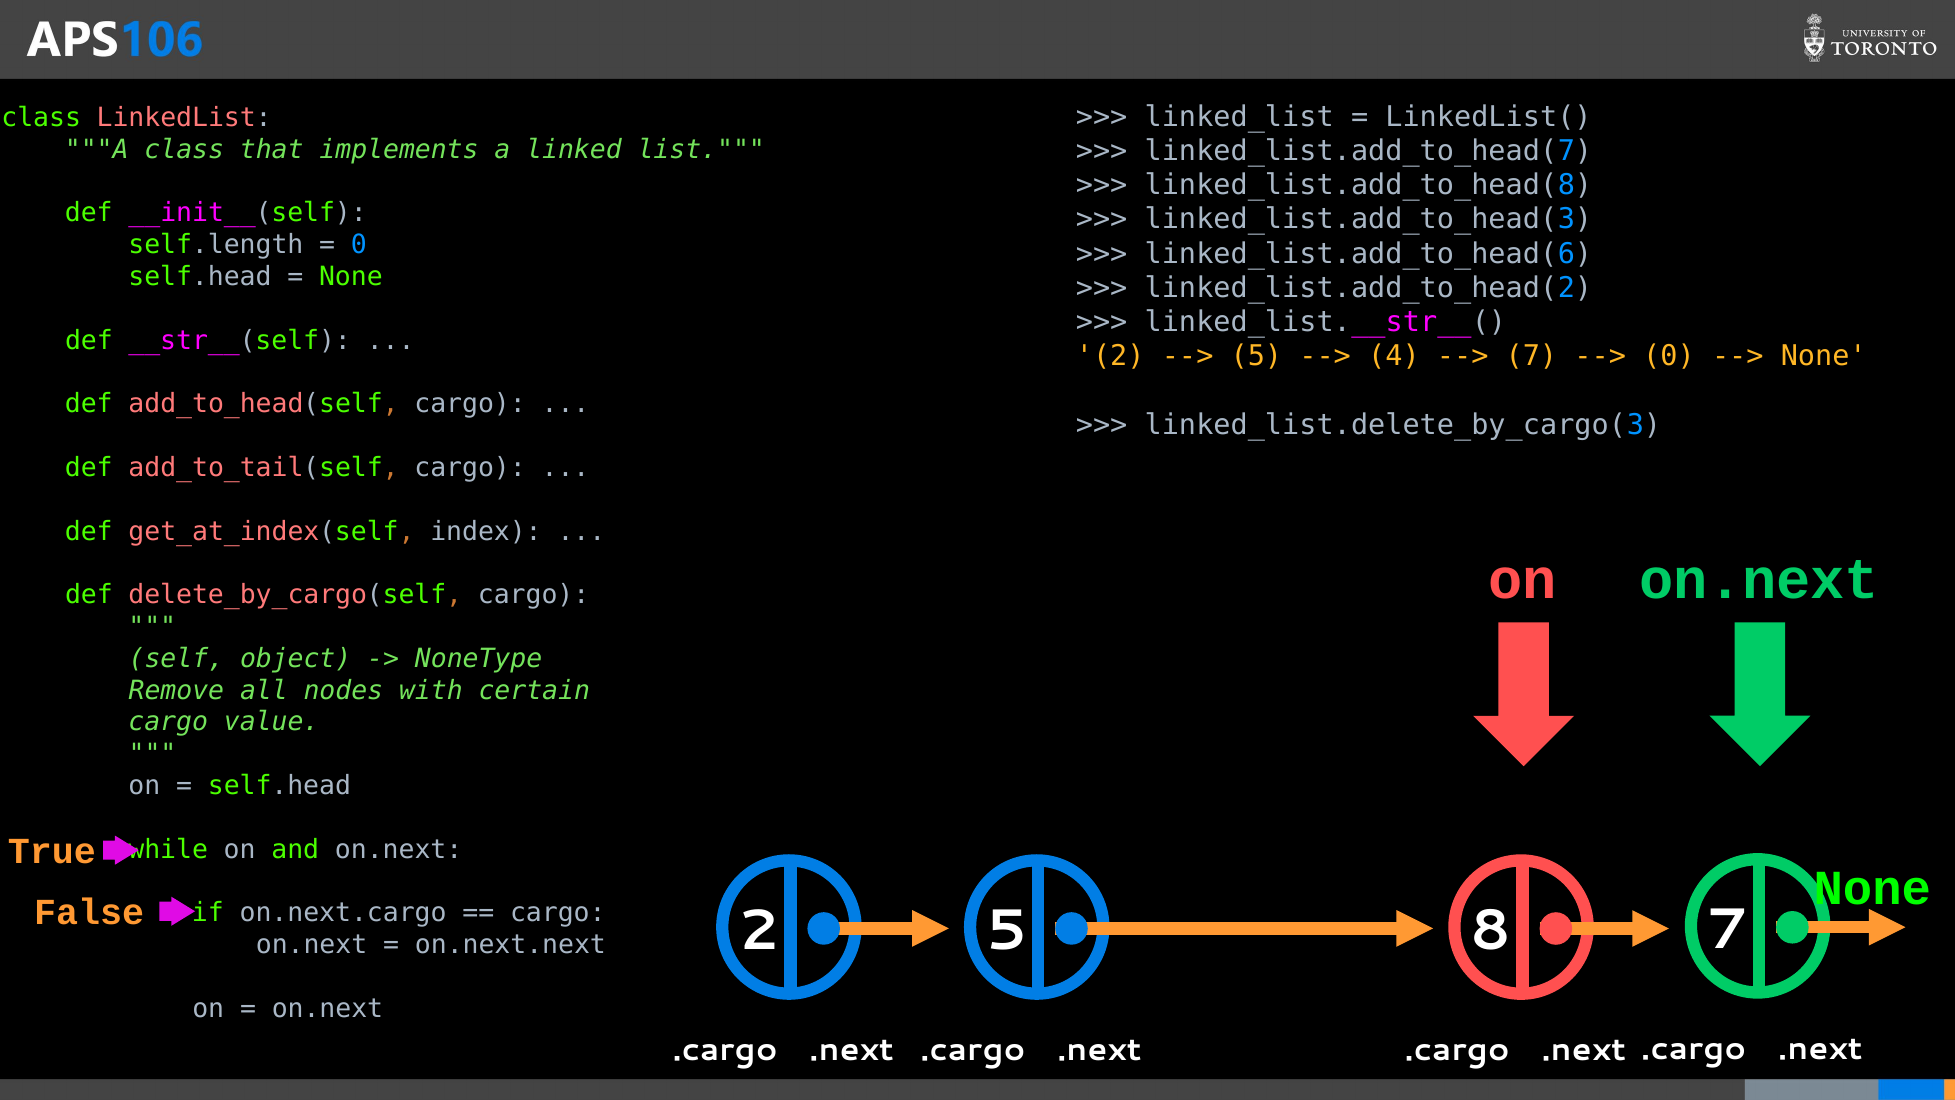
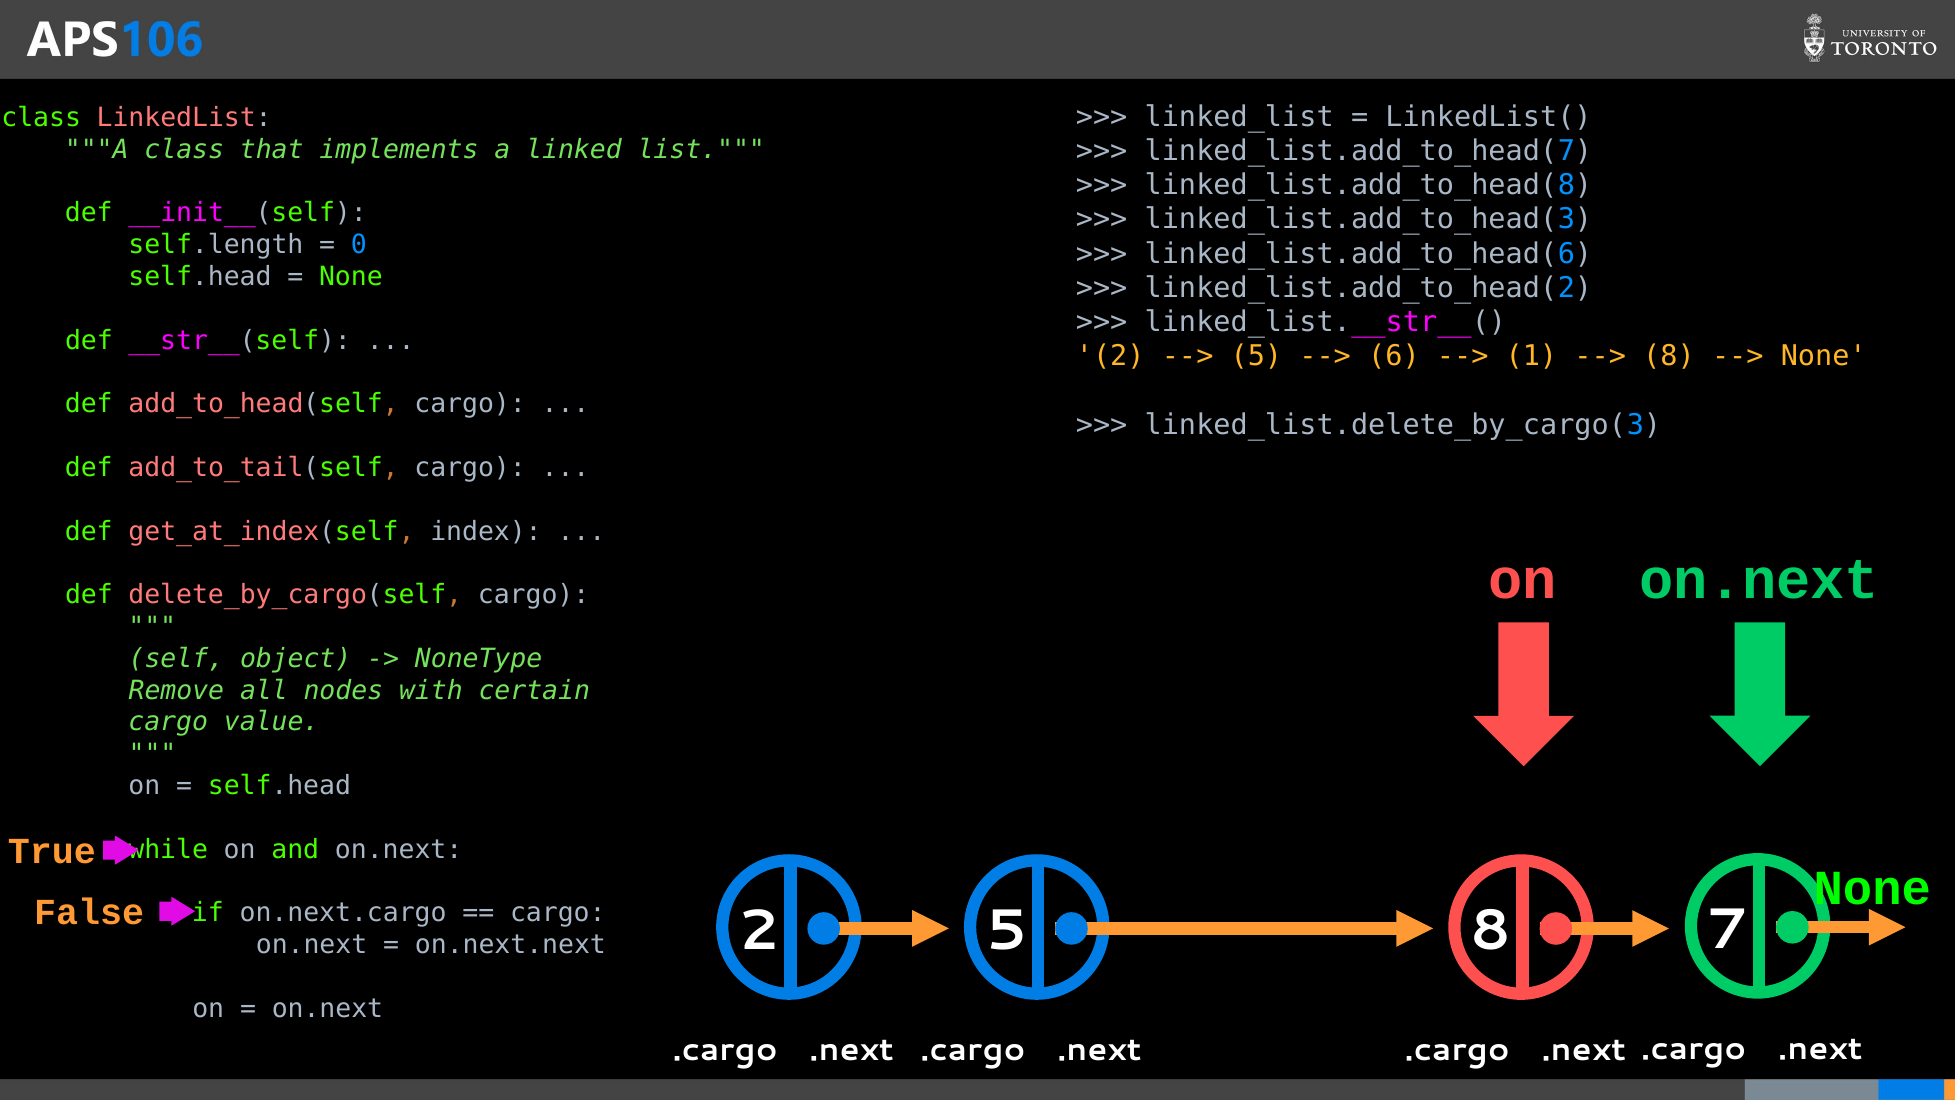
4: 4 -> 6
7 at (1531, 356): 7 -> 1
0 at (1669, 356): 0 -> 8
